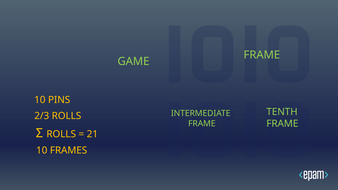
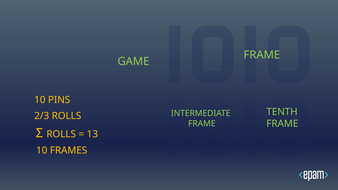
21: 21 -> 13
